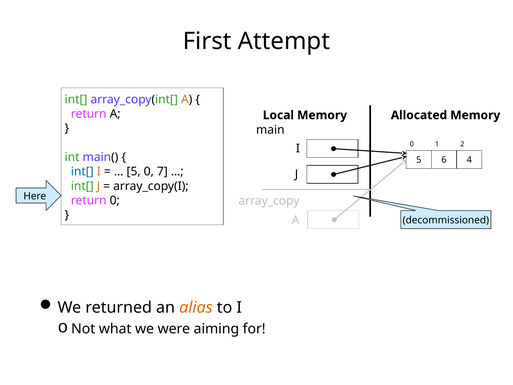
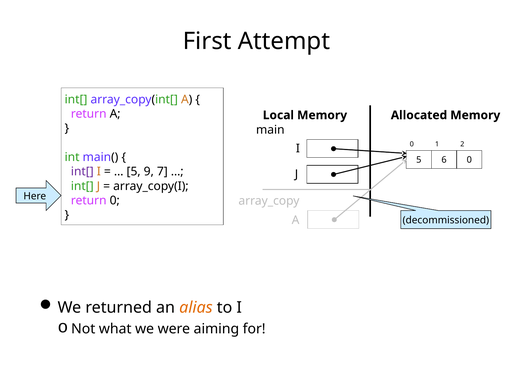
6 4: 4 -> 0
int[ at (82, 172) colour: blue -> purple
5 0: 0 -> 9
